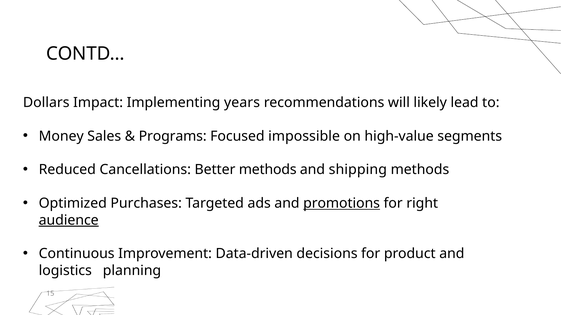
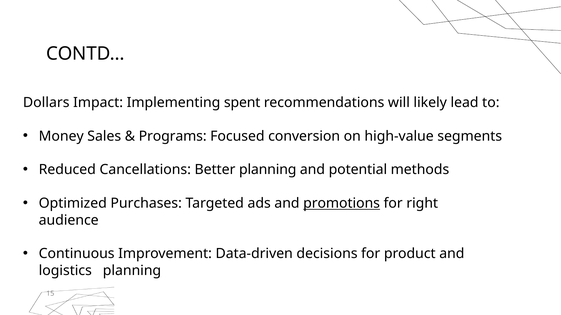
years: years -> spent
impossible: impossible -> conversion
Better methods: methods -> planning
shipping: shipping -> potential
audience underline: present -> none
